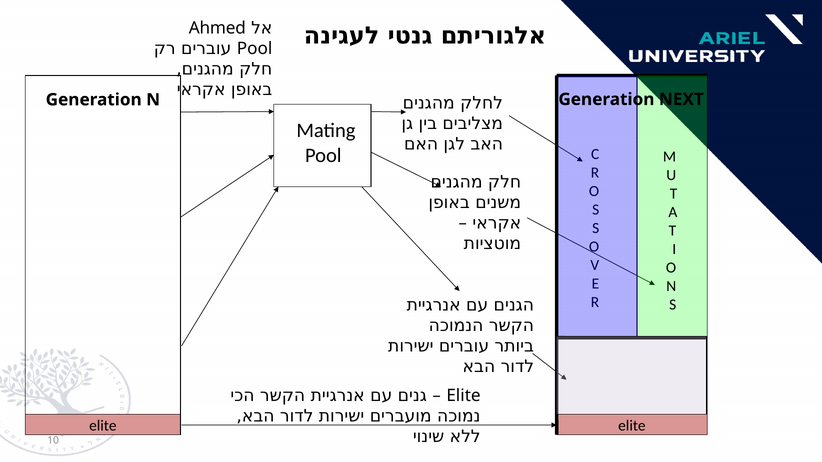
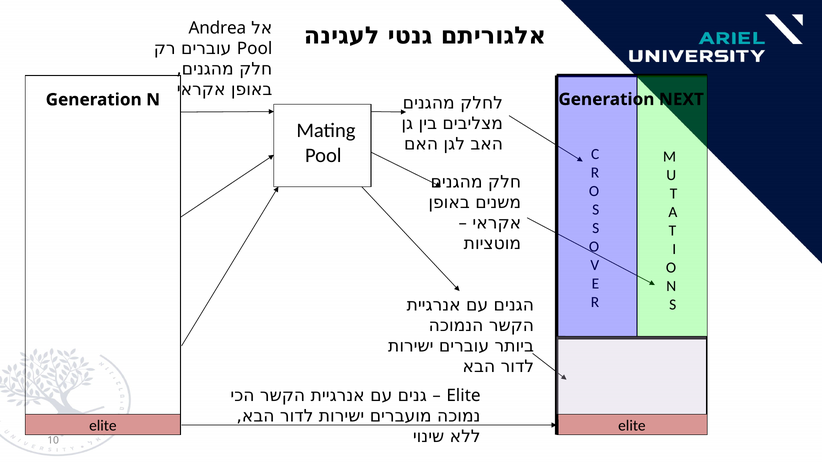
Ahmed: Ahmed -> Andrea
